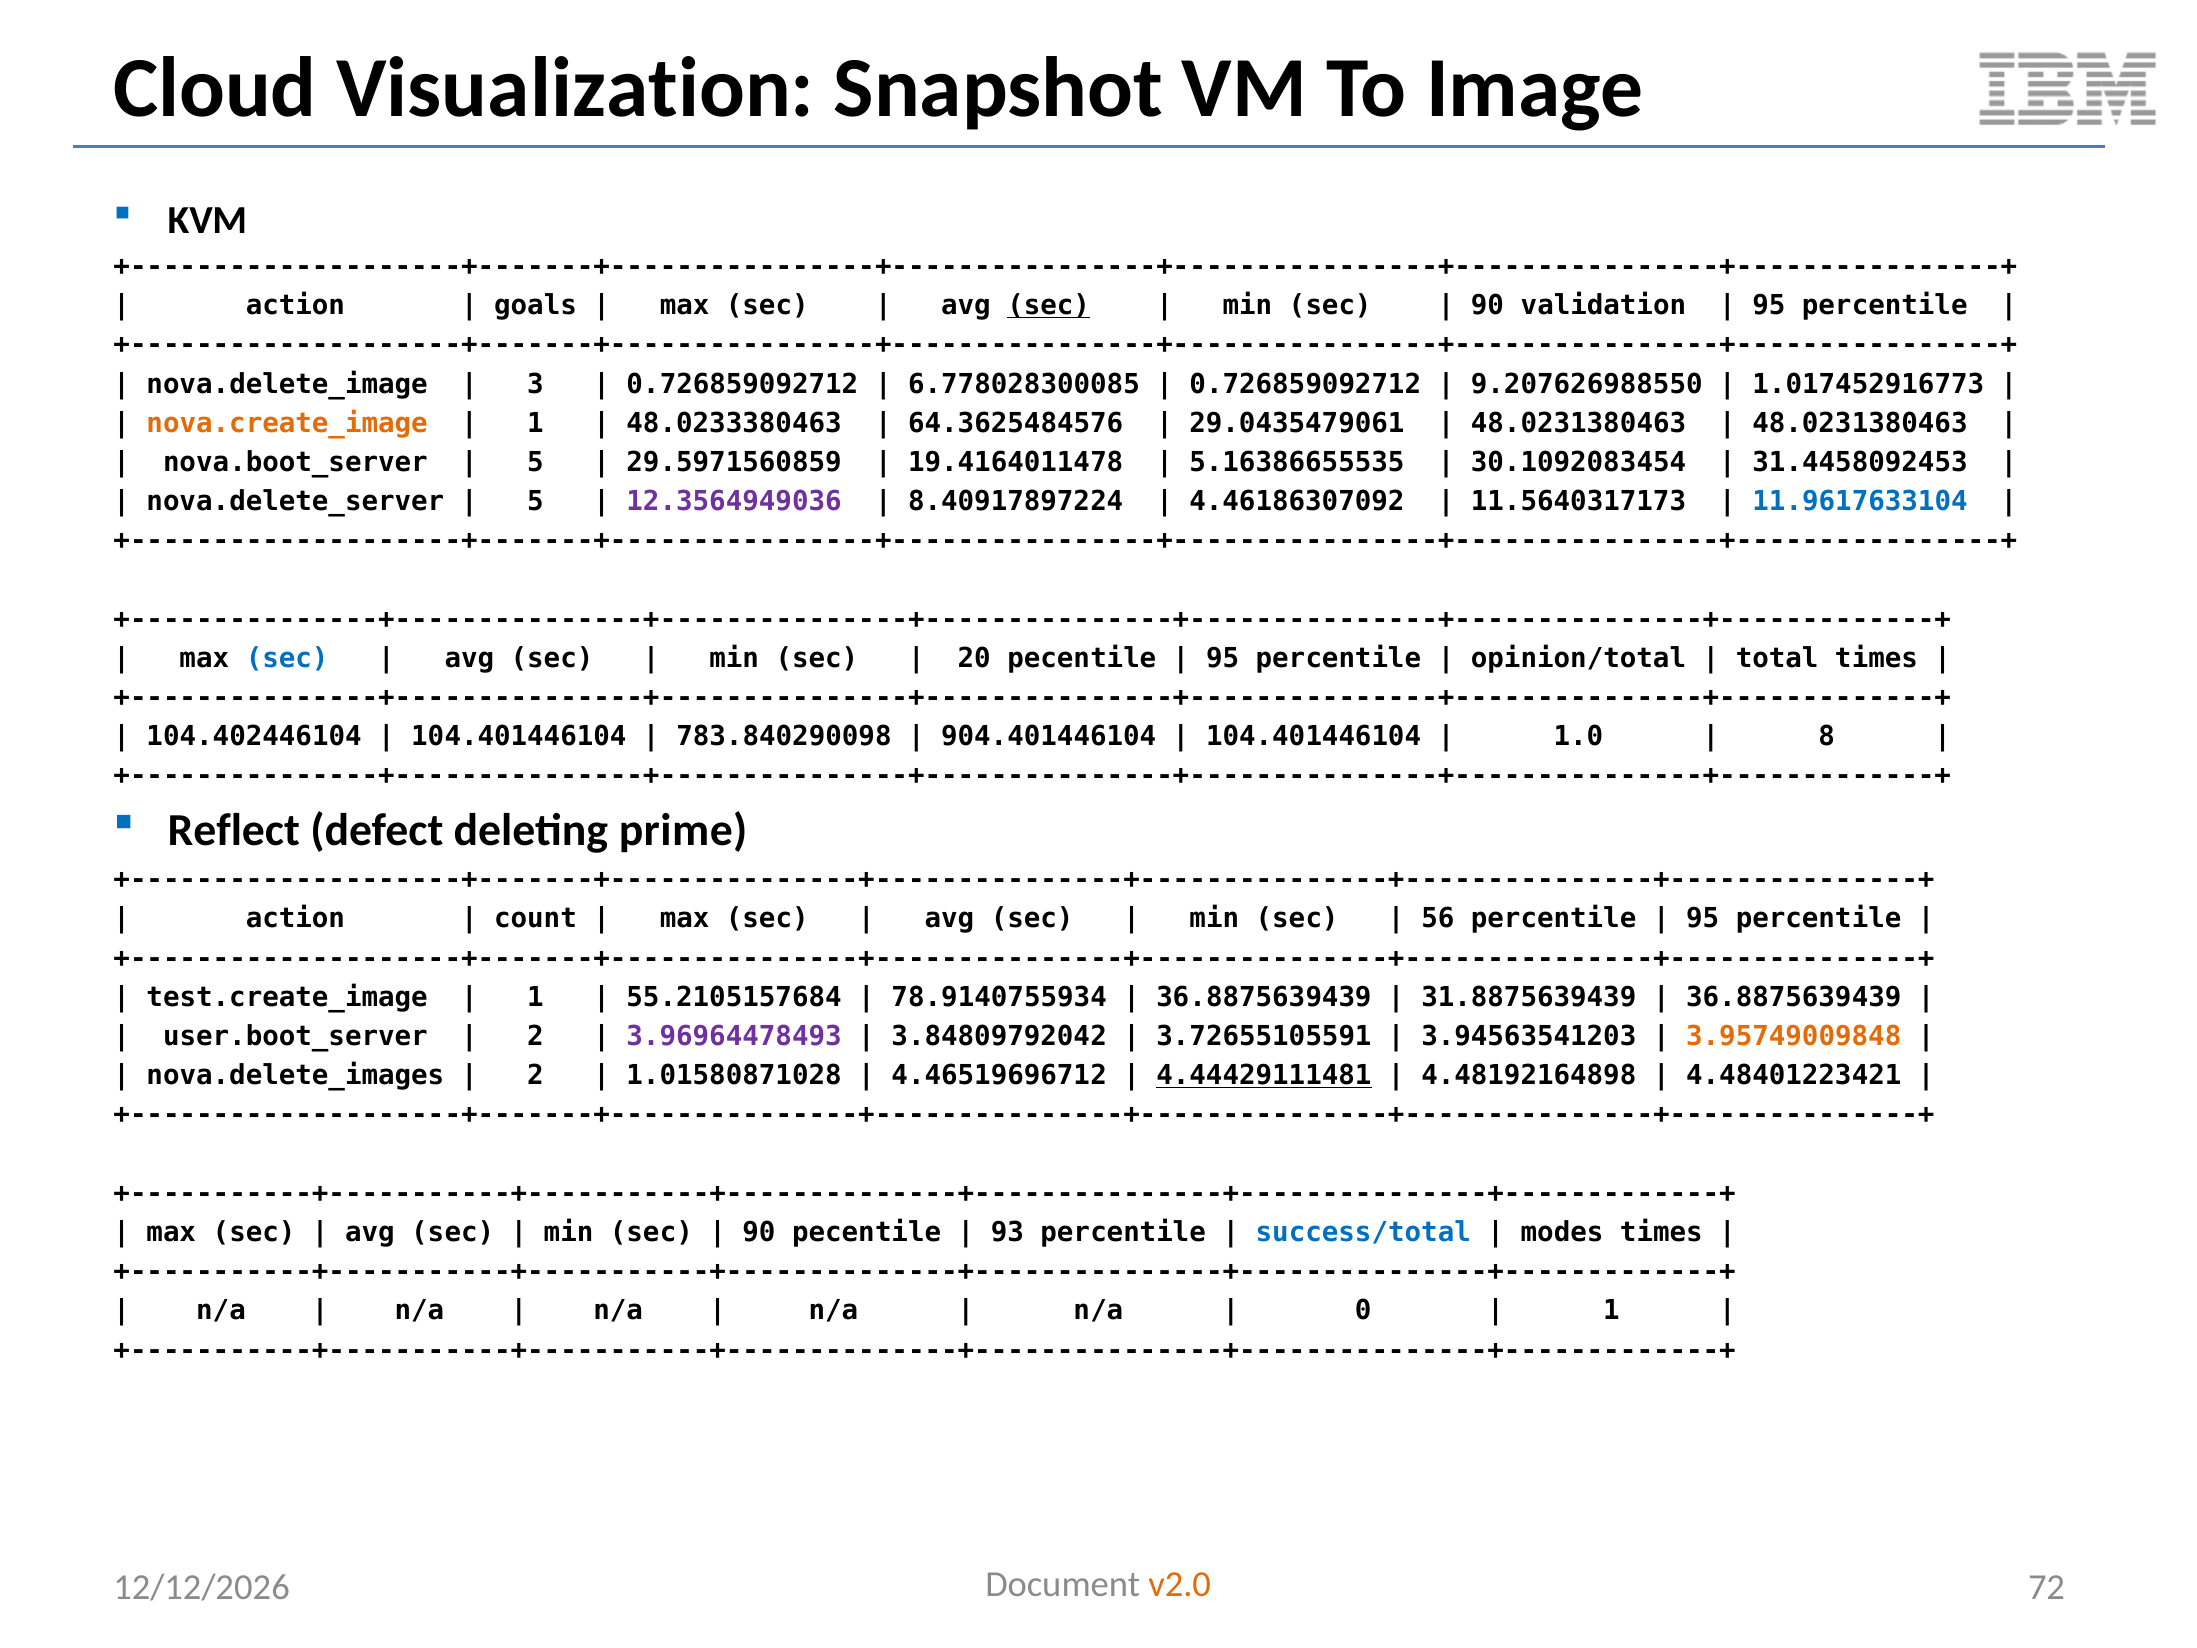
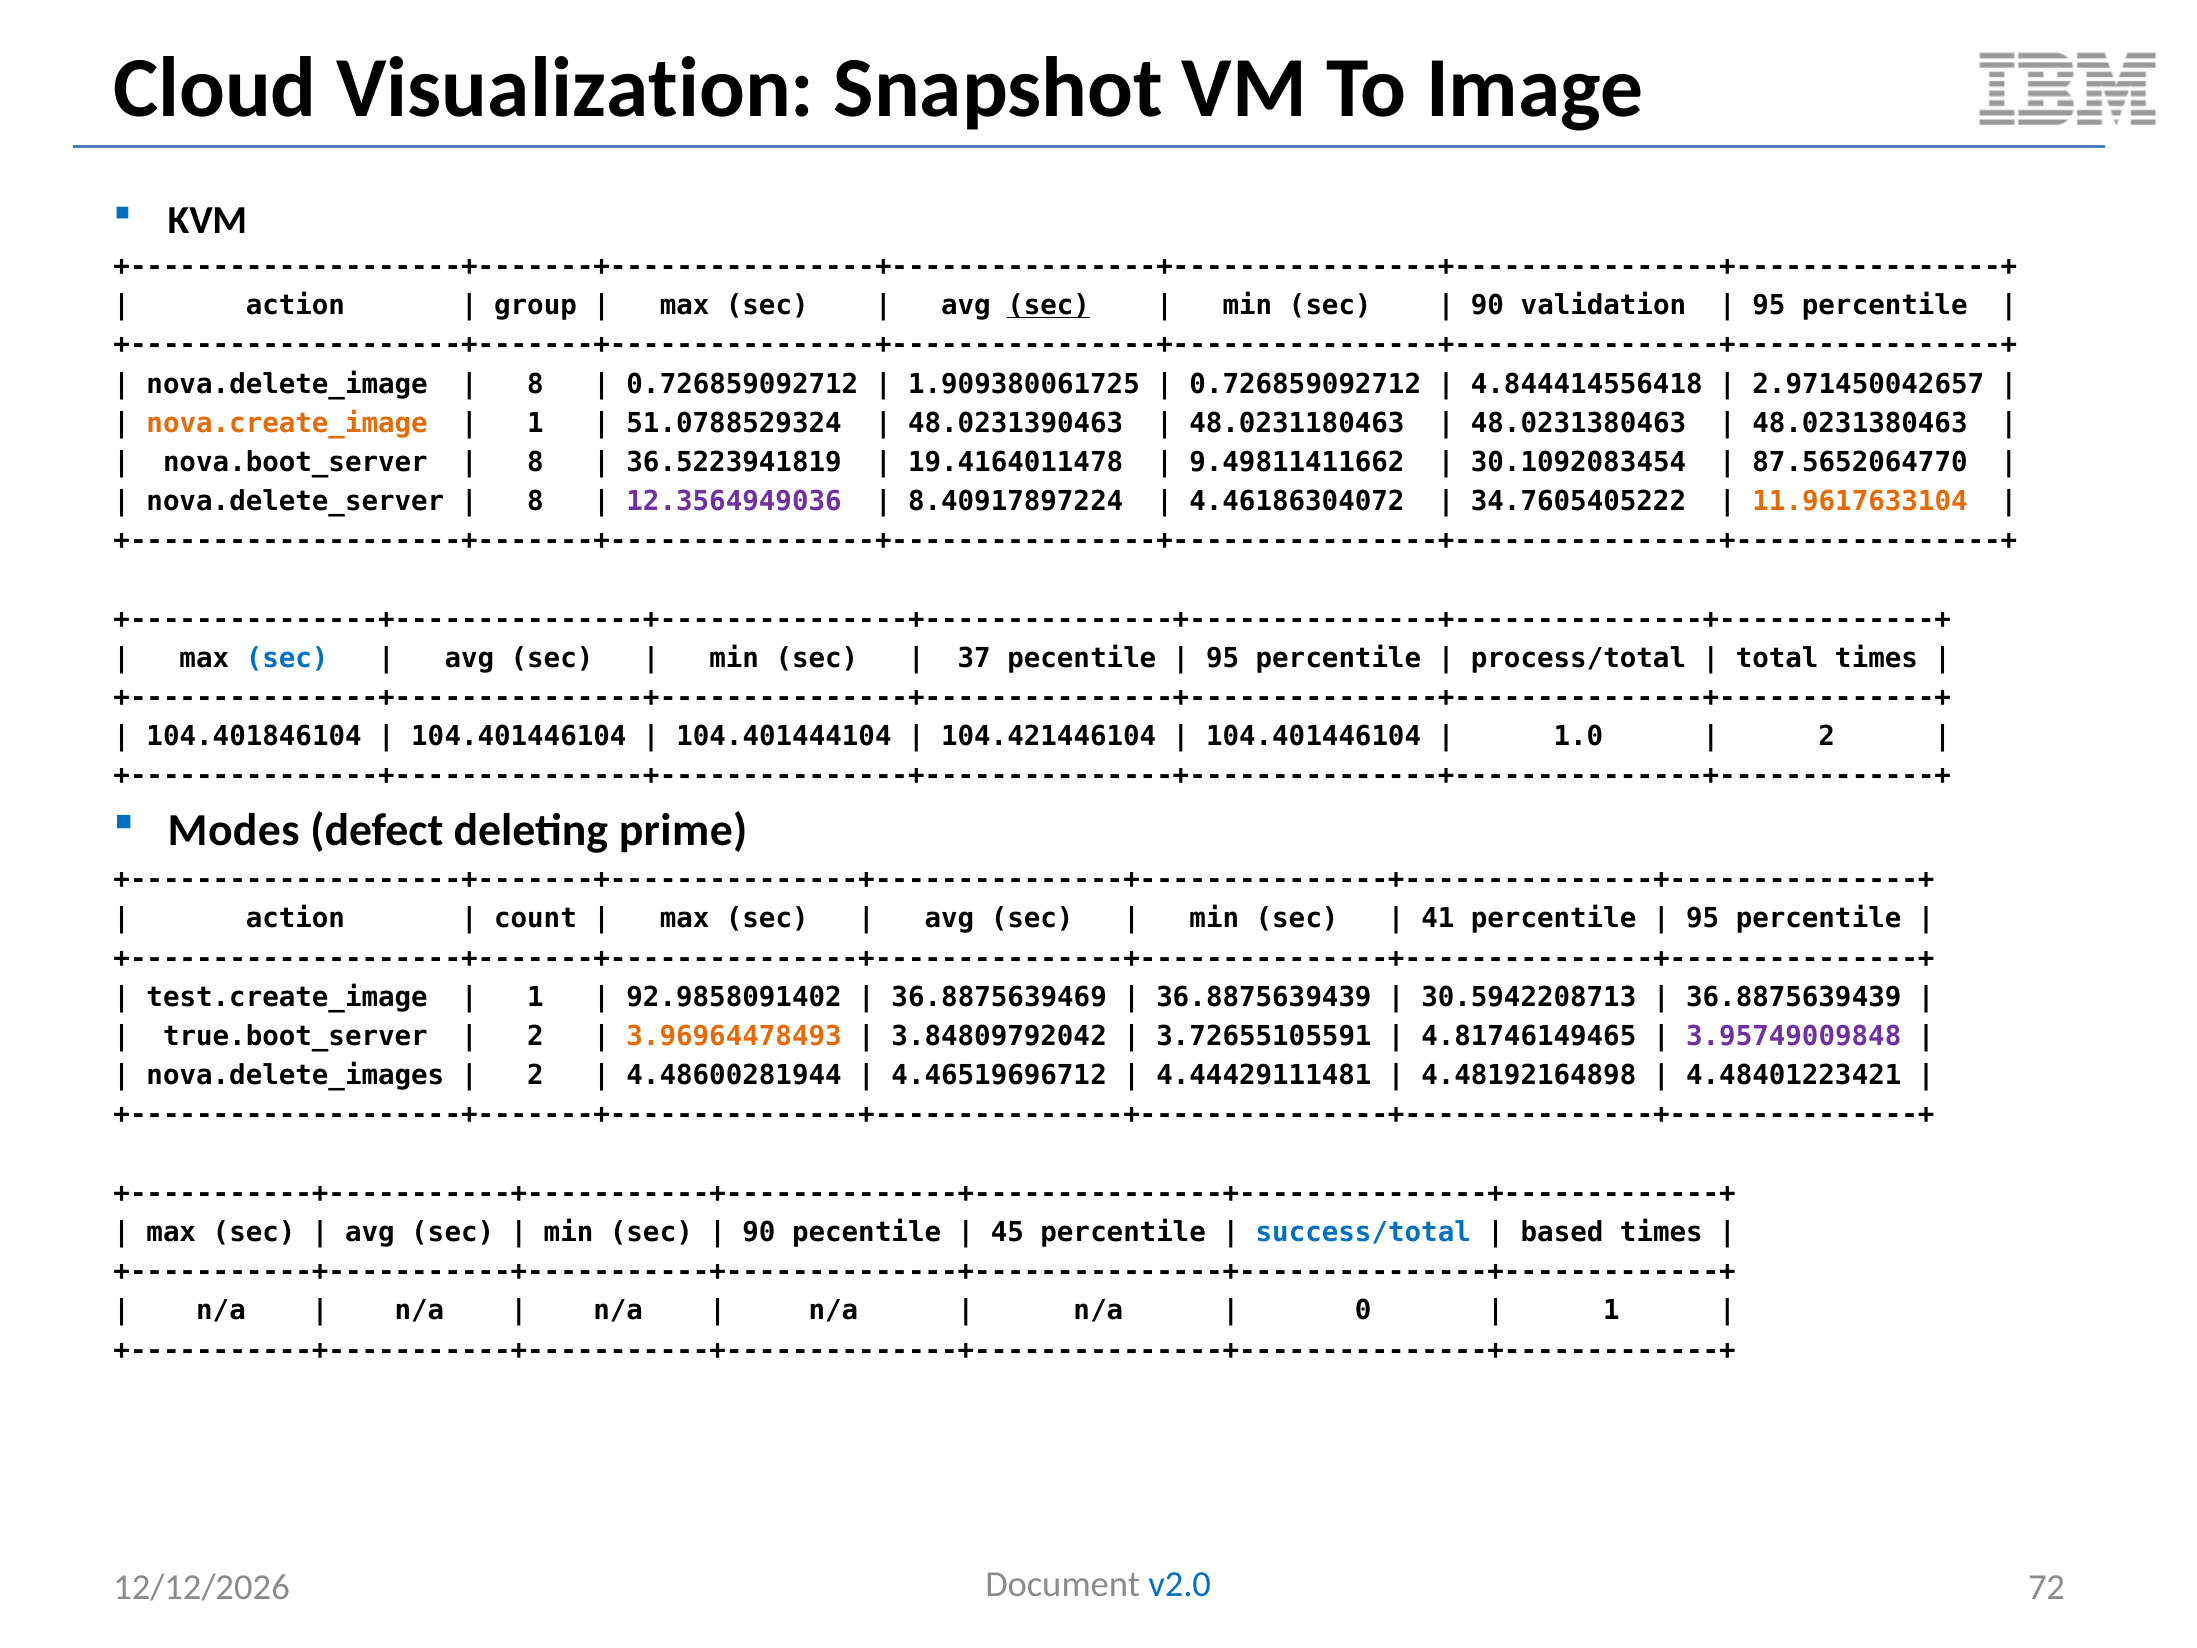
goals: goals -> group
3 at (535, 384): 3 -> 8
6.778028300085: 6.778028300085 -> 1.909380061725
9.207626988550: 9.207626988550 -> 4.844414556418
1.017452916773: 1.017452916773 -> 2.971450042657
48.0233380463: 48.0233380463 -> 51.0788529324
64.3625484576: 64.3625484576 -> 48.0231390463
29.0435479061: 29.0435479061 -> 48.0231180463
5 at (535, 462): 5 -> 8
29.5971560859: 29.5971560859 -> 36.5223941819
5.16386655535: 5.16386655535 -> 9.49811411662
31.4458092453: 31.4458092453 -> 87.5652064770
5 at (535, 501): 5 -> 8
4.46186307092: 4.46186307092 -> 4.46186304072
11.5640317173: 11.5640317173 -> 34.7605405222
11.9617633104 colour: blue -> orange
20: 20 -> 37
opinion/total: opinion/total -> process/total
104.402446104: 104.402446104 -> 104.401846104
783.840290098: 783.840290098 -> 104.401444104
904.401446104: 904.401446104 -> 104.421446104
8 at (1827, 737): 8 -> 2
Reflect: Reflect -> Modes
56: 56 -> 41
55.2105157684: 55.2105157684 -> 92.9858091402
78.9140755934: 78.9140755934 -> 36.8875639469
31.8875639439: 31.8875639439 -> 30.5942208713
user.boot_server: user.boot_server -> true.boot_server
3.96964478493 colour: purple -> orange
3.94563541203: 3.94563541203 -> 4.81746149465
3.95749009848 colour: orange -> purple
1.01580871028: 1.01580871028 -> 4.48600281944
4.44429111481 underline: present -> none
93: 93 -> 45
modes: modes -> based
v2.0 colour: orange -> blue
